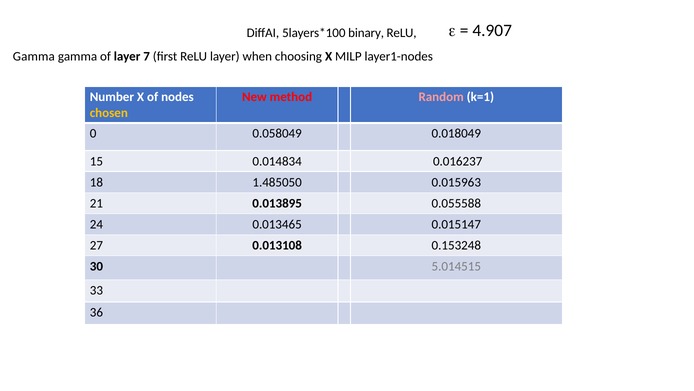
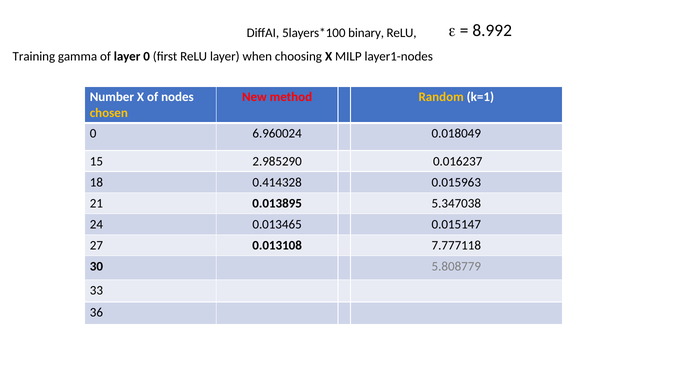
4.907: 4.907 -> 8.992
Gamma at (34, 56): Gamma -> Training
layer 7: 7 -> 0
Random colour: pink -> yellow
0.058049: 0.058049 -> 6.960024
0.014834: 0.014834 -> 2.985290
1.485050: 1.485050 -> 0.414328
0.055588: 0.055588 -> 5.347038
0.153248: 0.153248 -> 7.777118
5.014515: 5.014515 -> 5.808779
